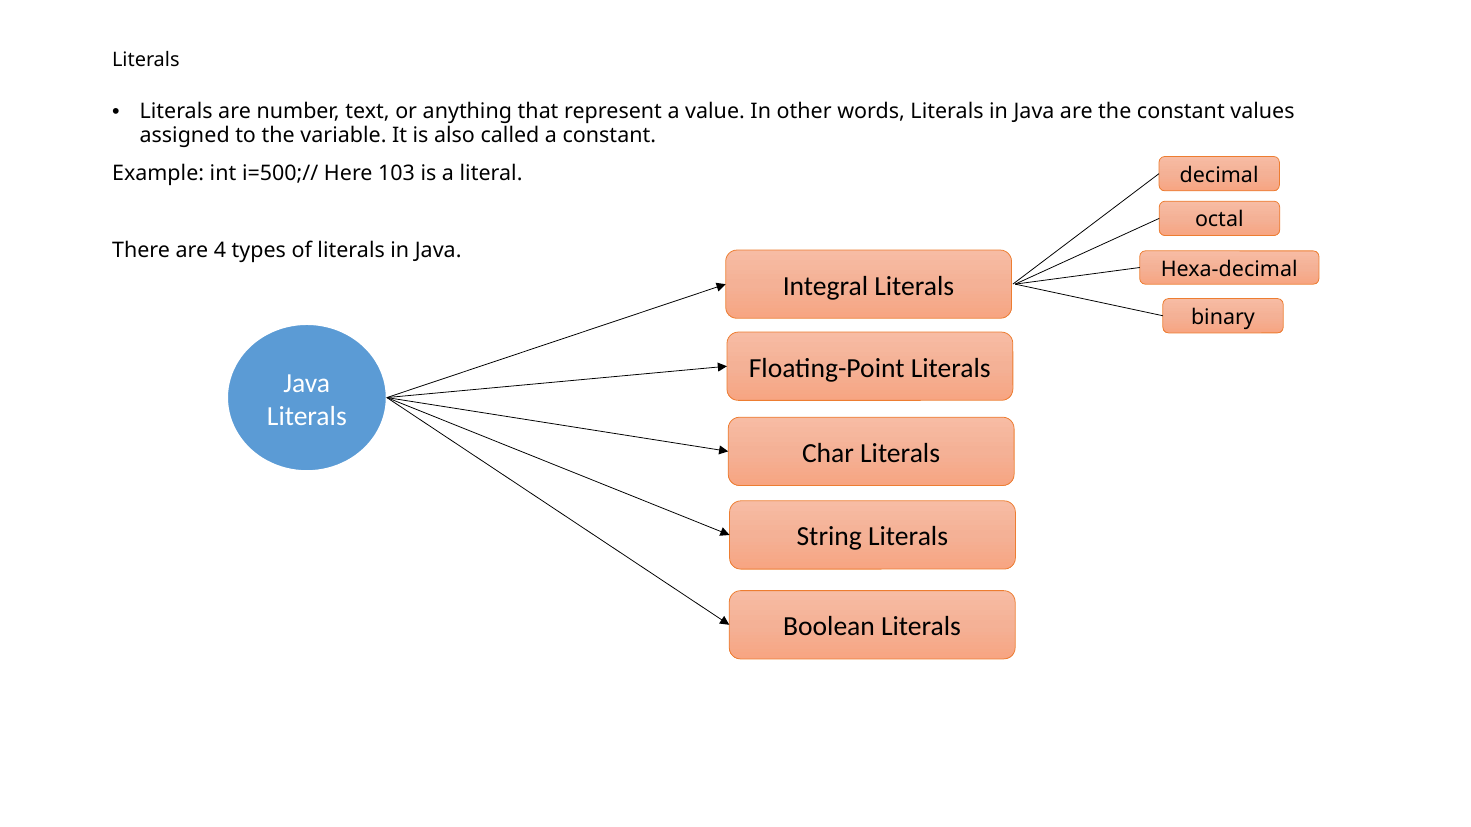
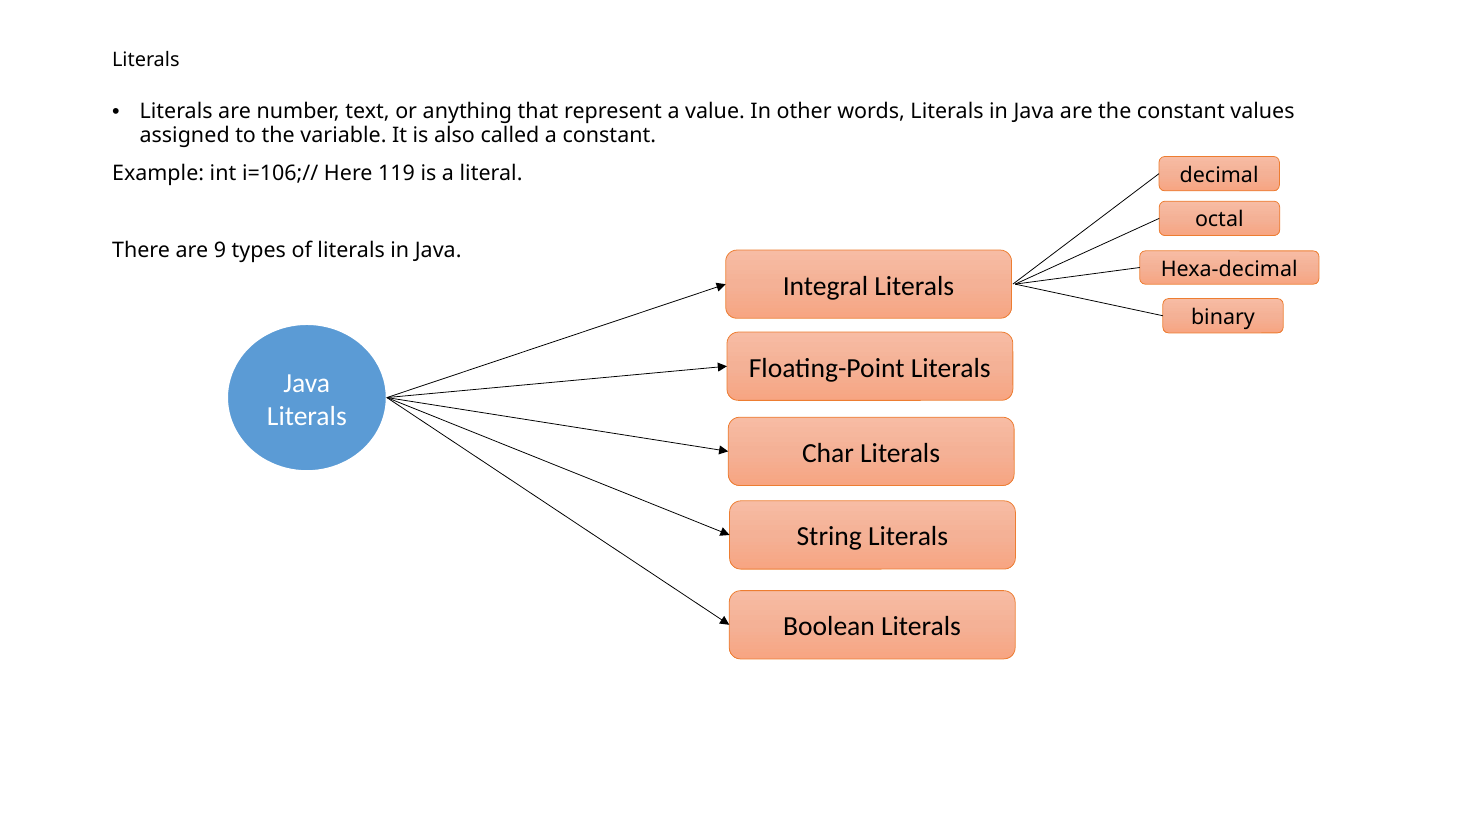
i=500;//: i=500;// -> i=106;//
103: 103 -> 119
4: 4 -> 9
